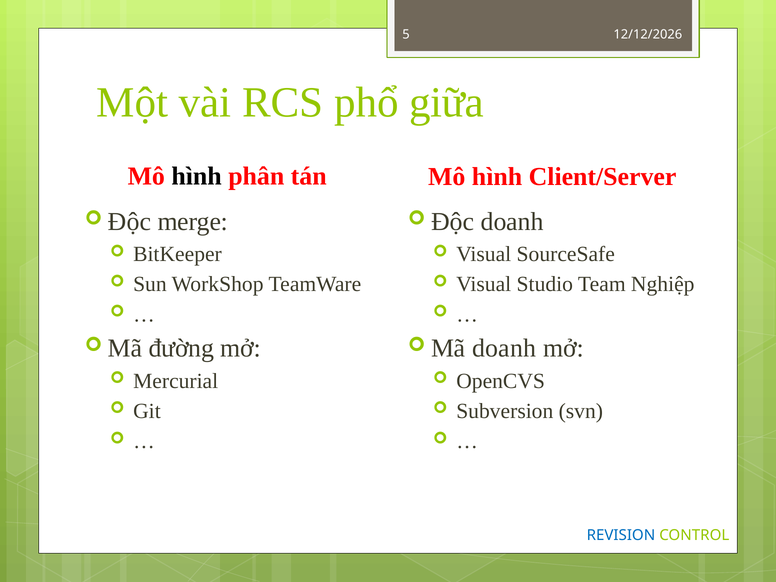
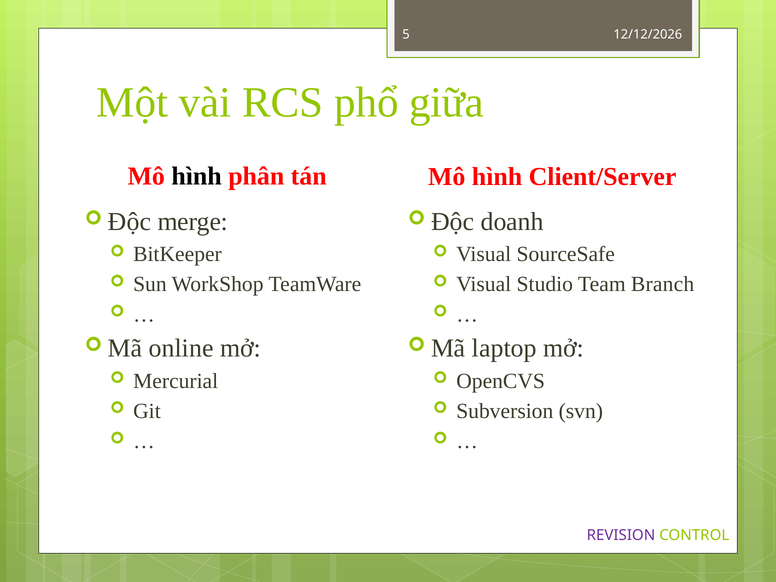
Nghiệp: Nghiệp -> Branch
đường: đường -> online
Mã doanh: doanh -> laptop
REVISION colour: blue -> purple
